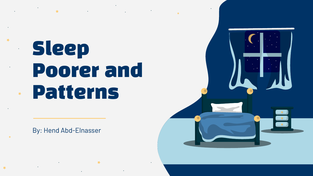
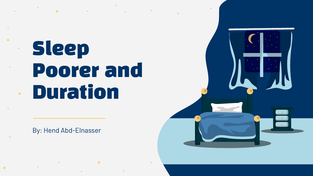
Patterns: Patterns -> Duration
